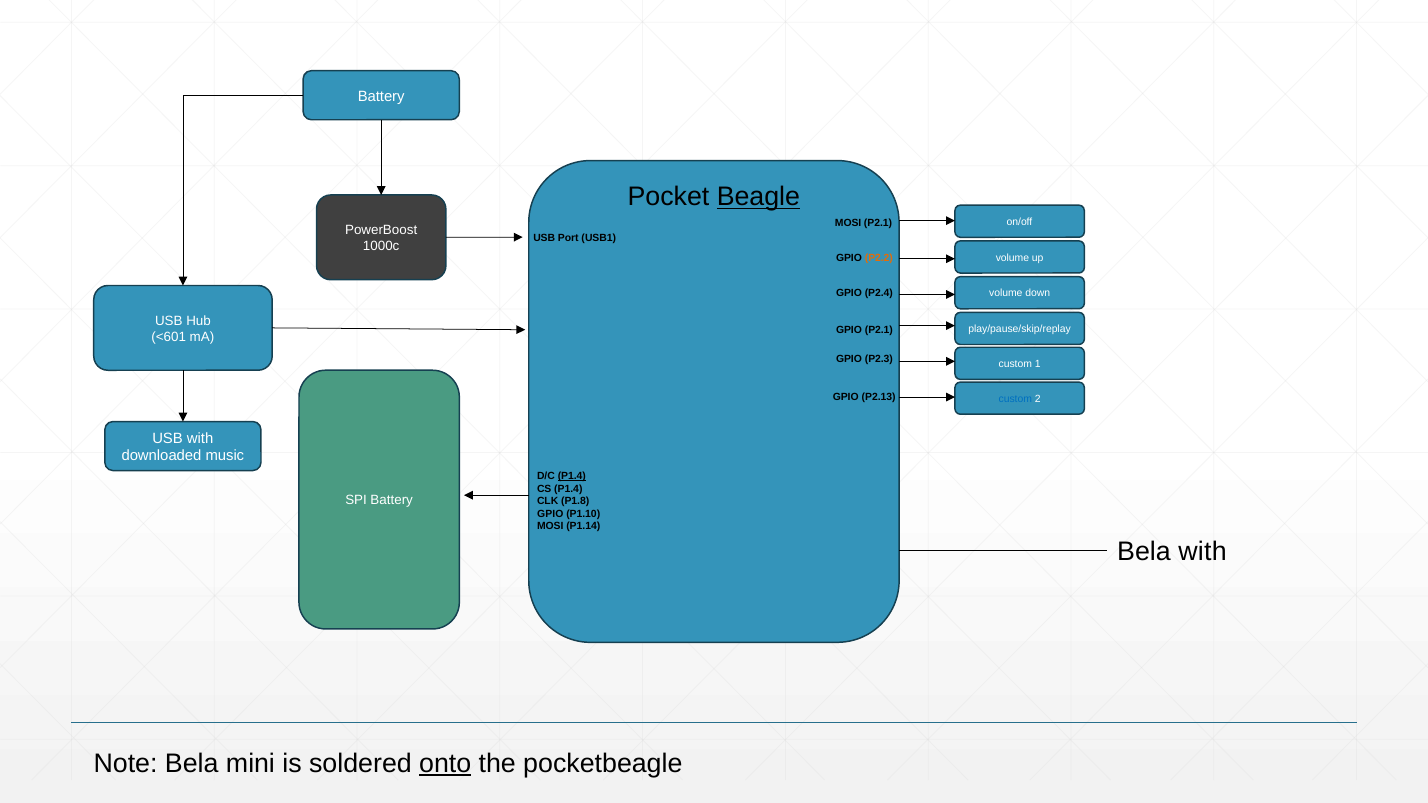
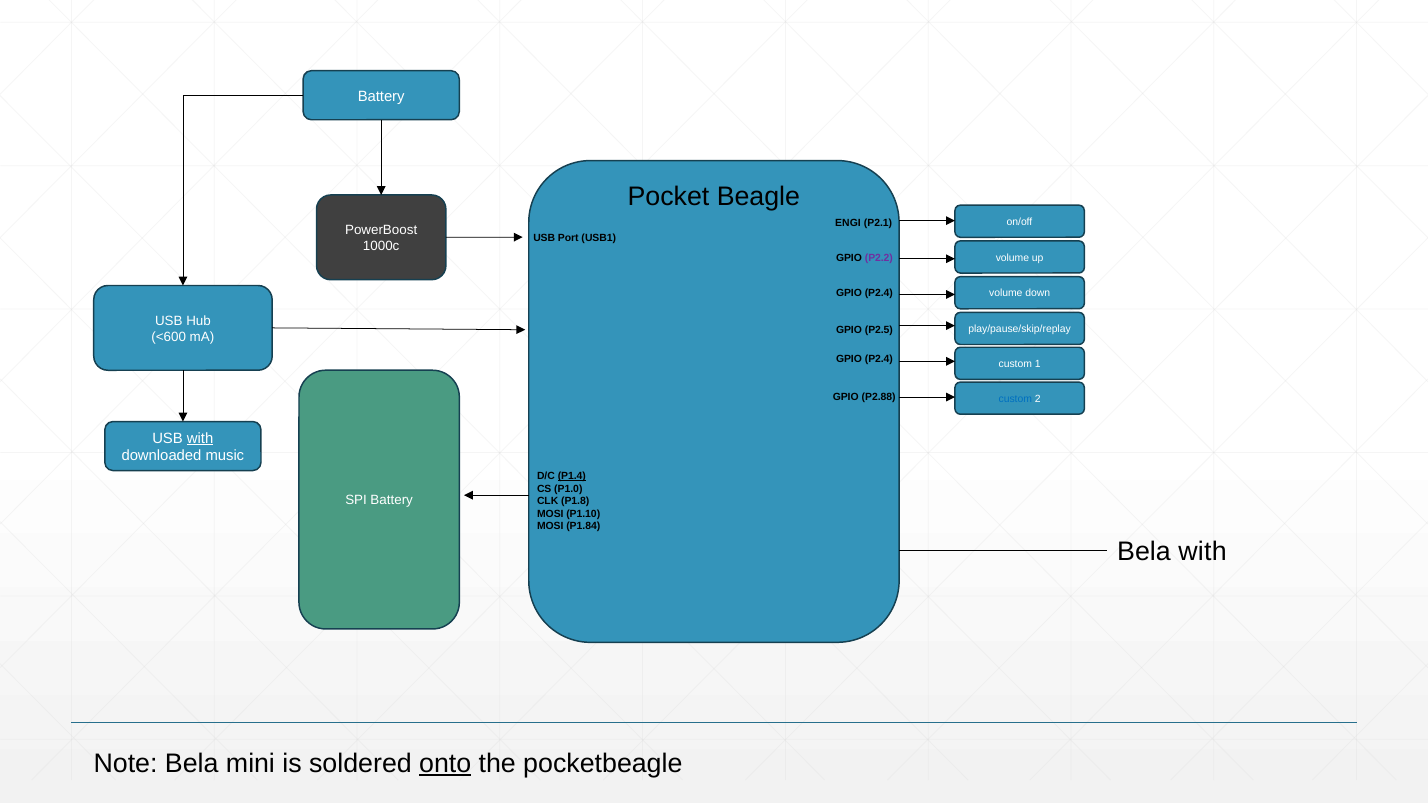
Beagle underline: present -> none
MOSI at (848, 223): MOSI -> ENGI
P2.2 colour: orange -> purple
GPIO P2.1: P2.1 -> P2.5
<601: <601 -> <600
P2.3 at (879, 360): P2.3 -> P2.4
P2.13: P2.13 -> P2.88
with at (200, 438) underline: none -> present
CS P1.4: P1.4 -> P1.0
GPIO at (550, 514): GPIO -> MOSI
P1.14: P1.14 -> P1.84
